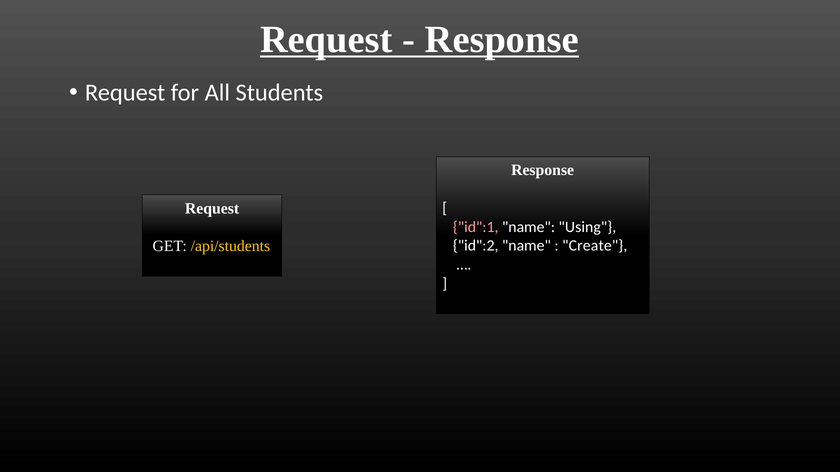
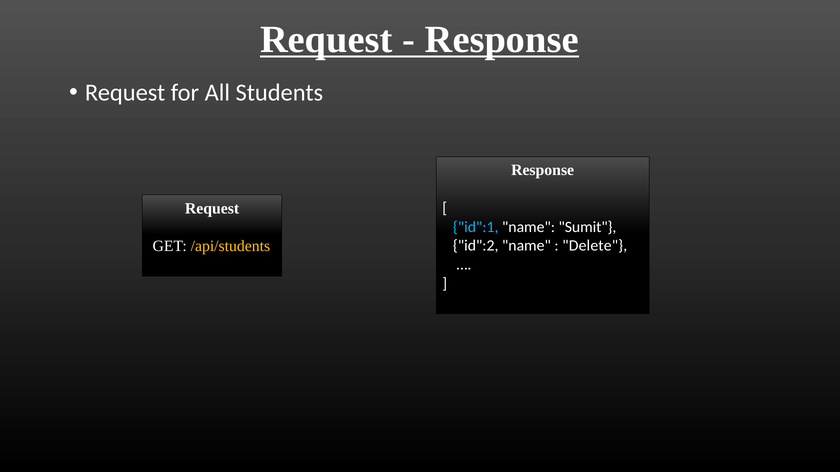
id":1 colour: pink -> light blue
Using: Using -> Sumit
Create: Create -> Delete
